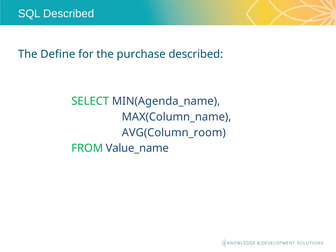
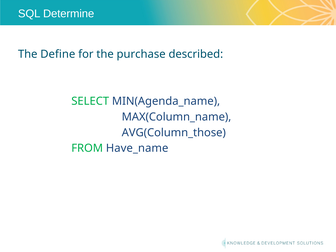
SQL Described: Described -> Determine
AVG(Column_room: AVG(Column_room -> AVG(Column_those
Value_name: Value_name -> Have_name
